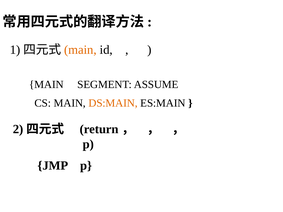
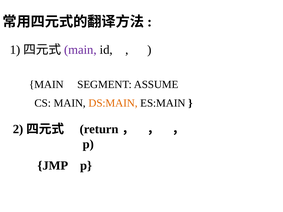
main at (80, 50) colour: orange -> purple
